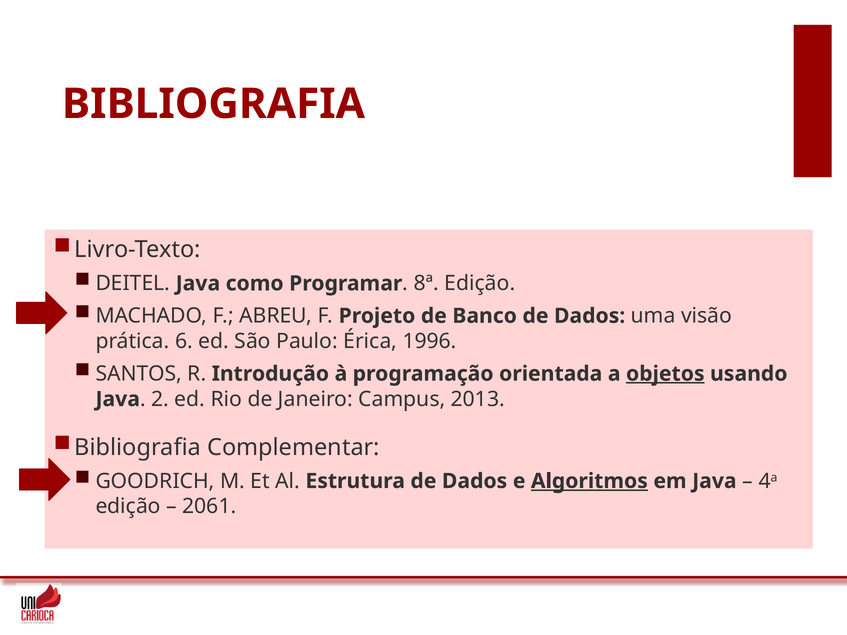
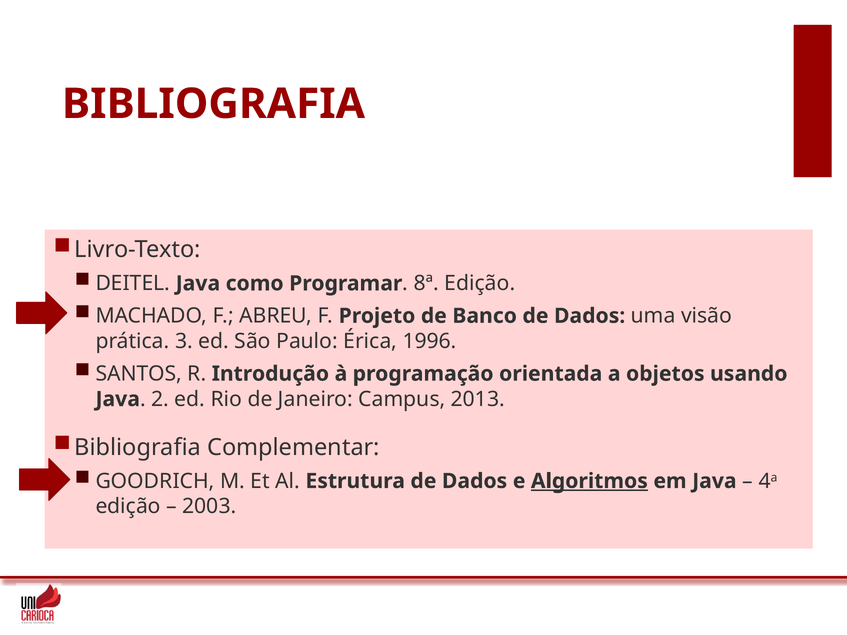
6: 6 -> 3
objetos underline: present -> none
2061: 2061 -> 2003
